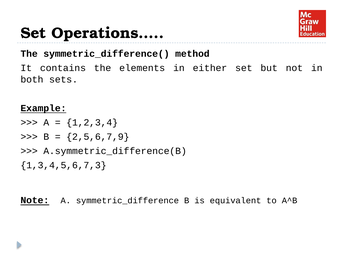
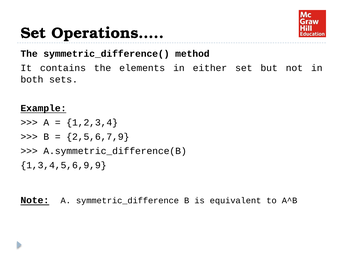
1,3,4,5,6,7,3: 1,3,4,5,6,7,3 -> 1,3,4,5,6,9,9
